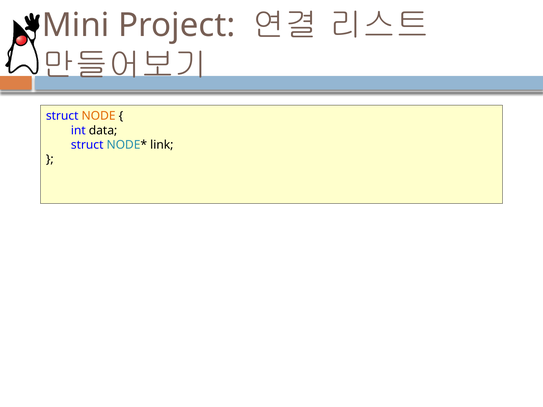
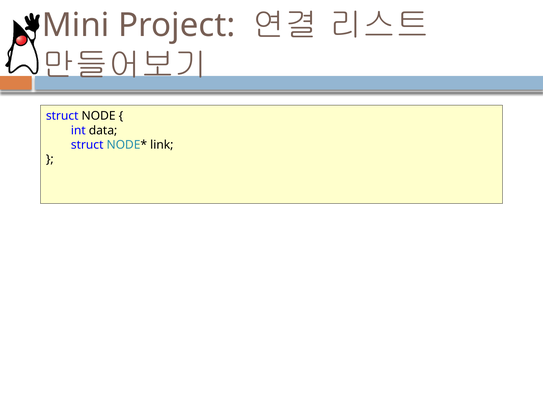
NODE colour: orange -> black
